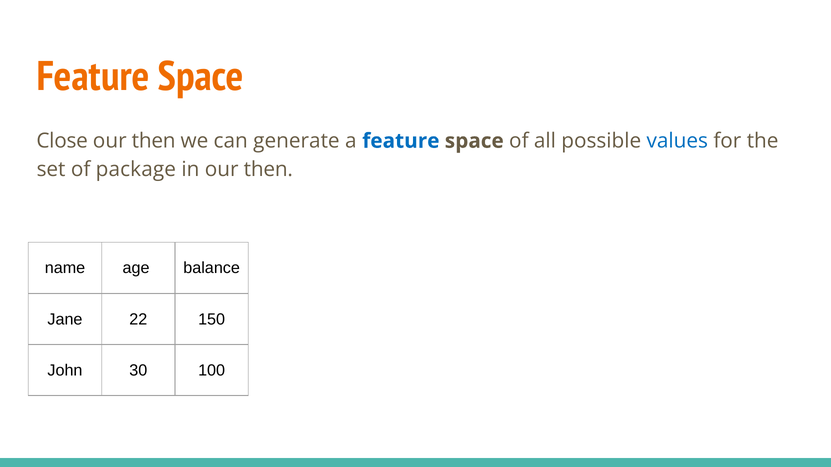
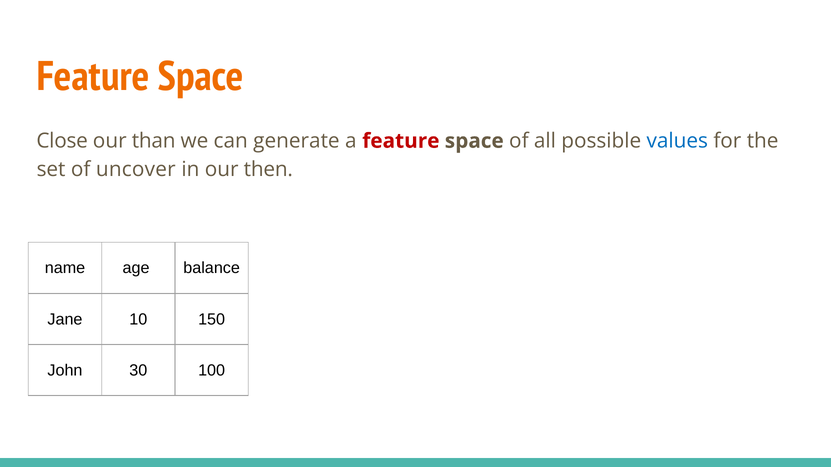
then at (154, 141): then -> than
feature at (401, 141) colour: blue -> red
package: package -> uncover
22: 22 -> 10
